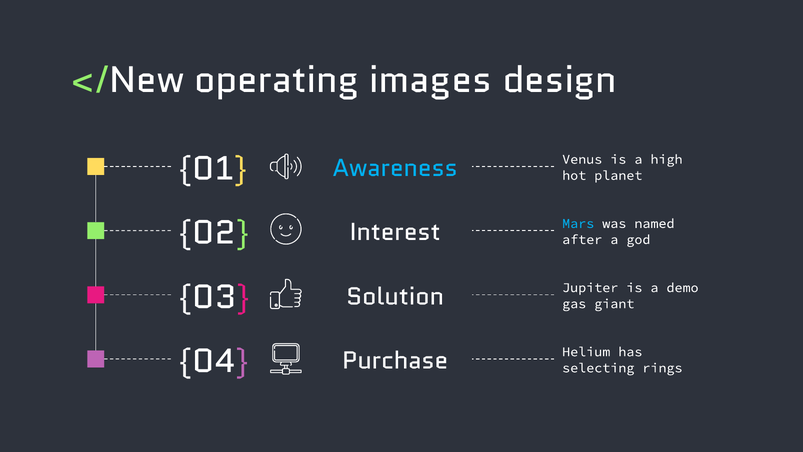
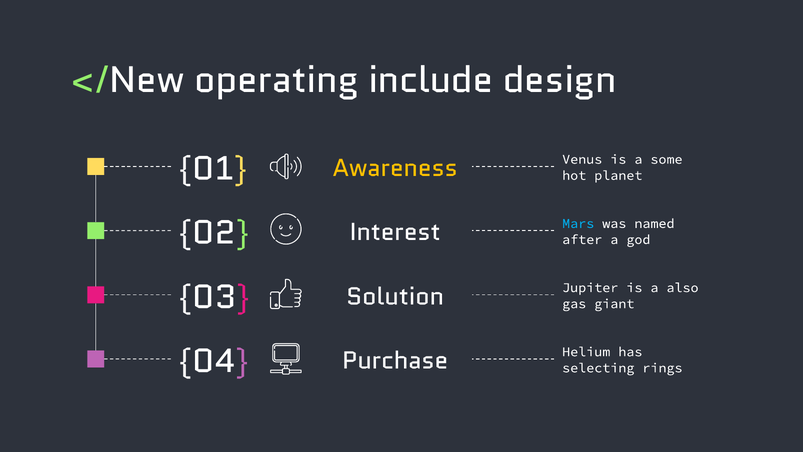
images: images -> include
Awareness colour: light blue -> yellow
high: high -> some
demo: demo -> also
